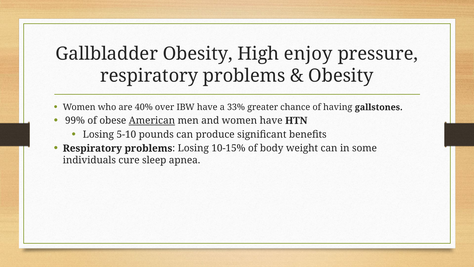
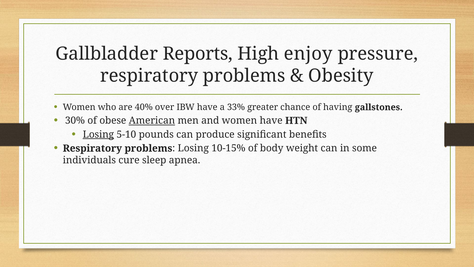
Gallbladder Obesity: Obesity -> Reports
99%: 99% -> 30%
Losing at (98, 134) underline: none -> present
